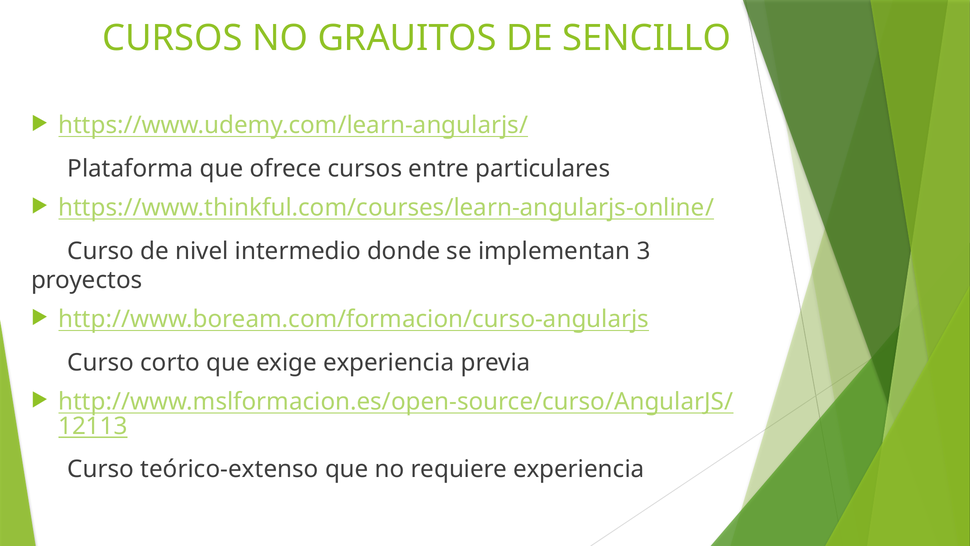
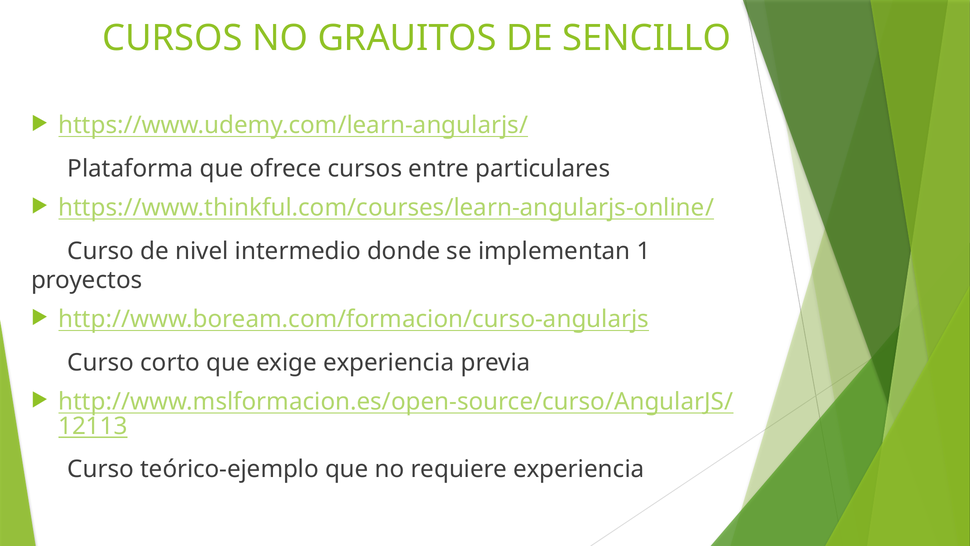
3: 3 -> 1
teórico-extenso: teórico-extenso -> teórico-ejemplo
